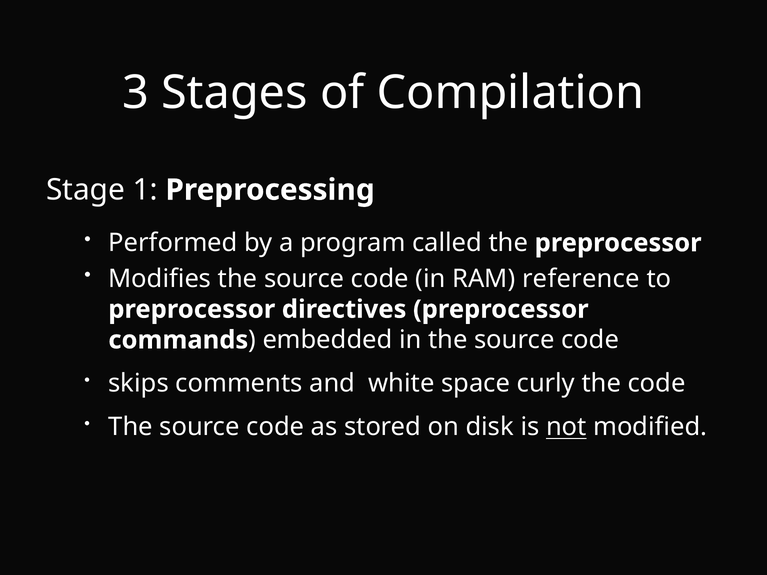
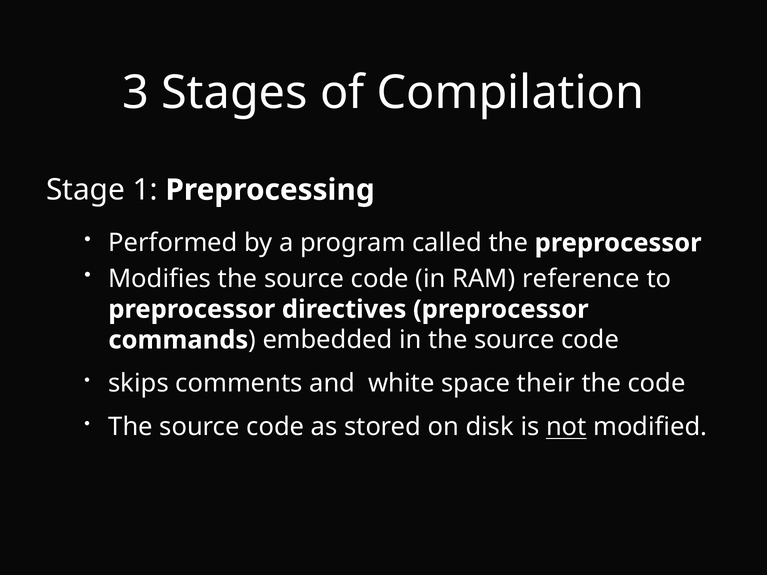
curly: curly -> their
